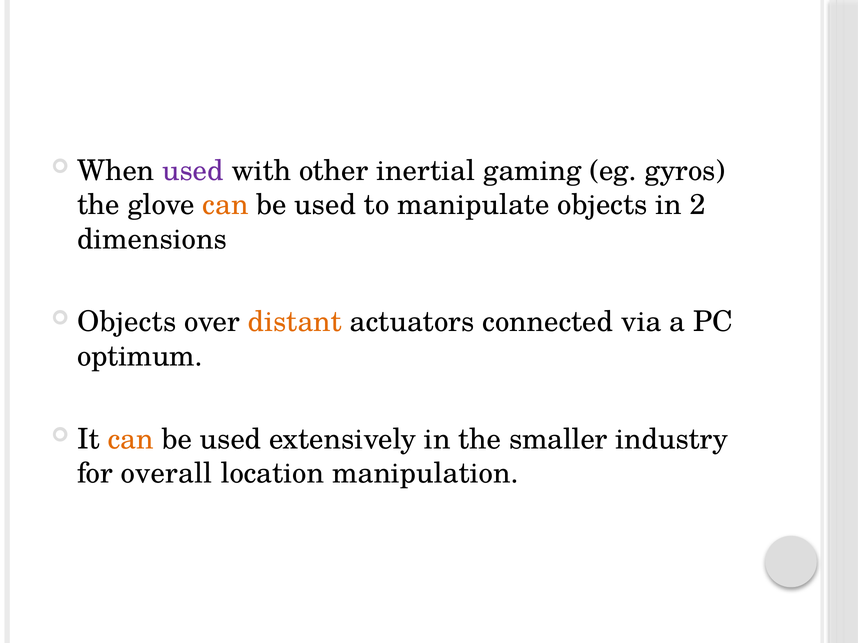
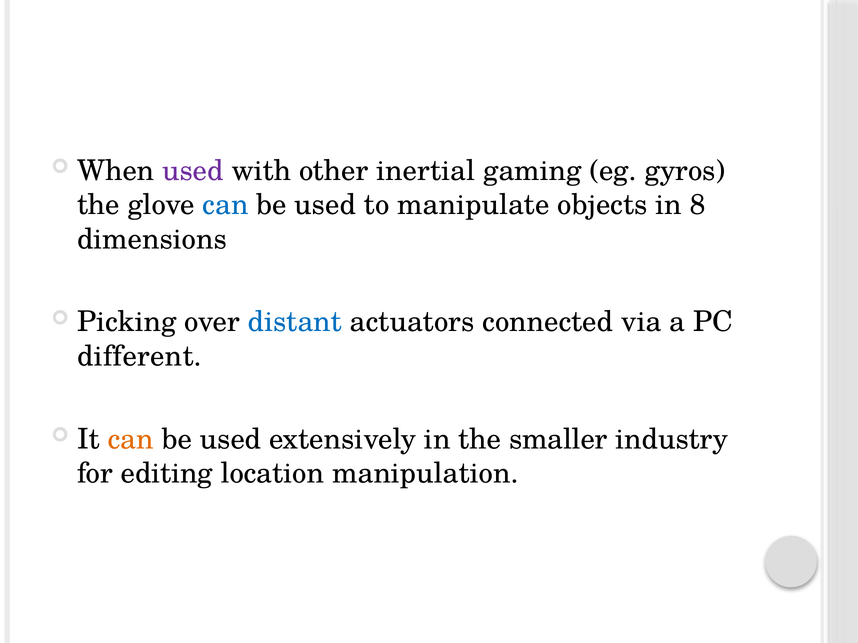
can at (225, 205) colour: orange -> blue
2: 2 -> 8
Objects at (127, 322): Objects -> Picking
distant colour: orange -> blue
optimum: optimum -> different
overall: overall -> editing
